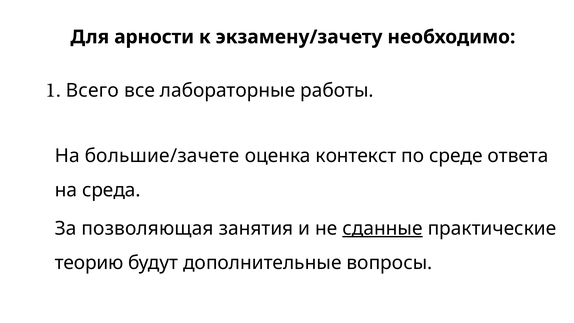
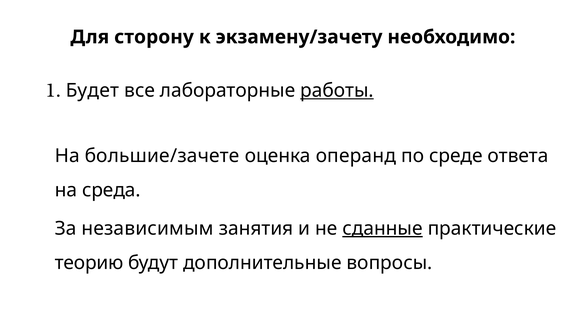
арности: арности -> сторону
Всего: Всего -> Будет
работы underline: none -> present
контекст: контекст -> операнд
позволяющая: позволяющая -> независимым
